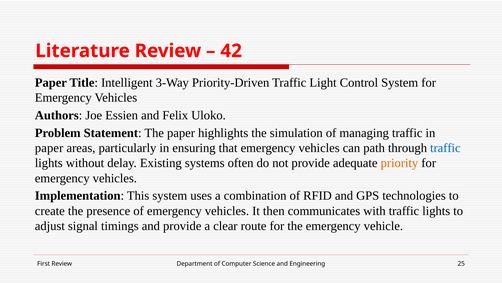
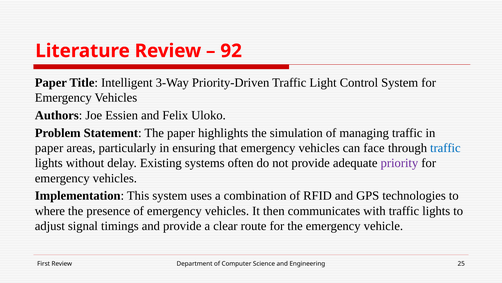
42: 42 -> 92
path: path -> face
priority colour: orange -> purple
create: create -> where
